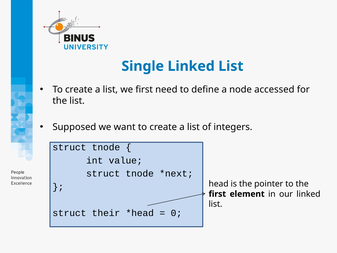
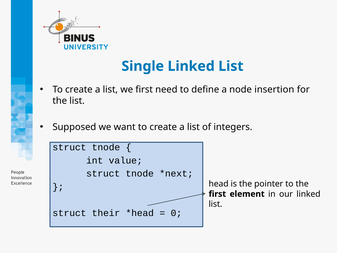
accessed: accessed -> insertion
